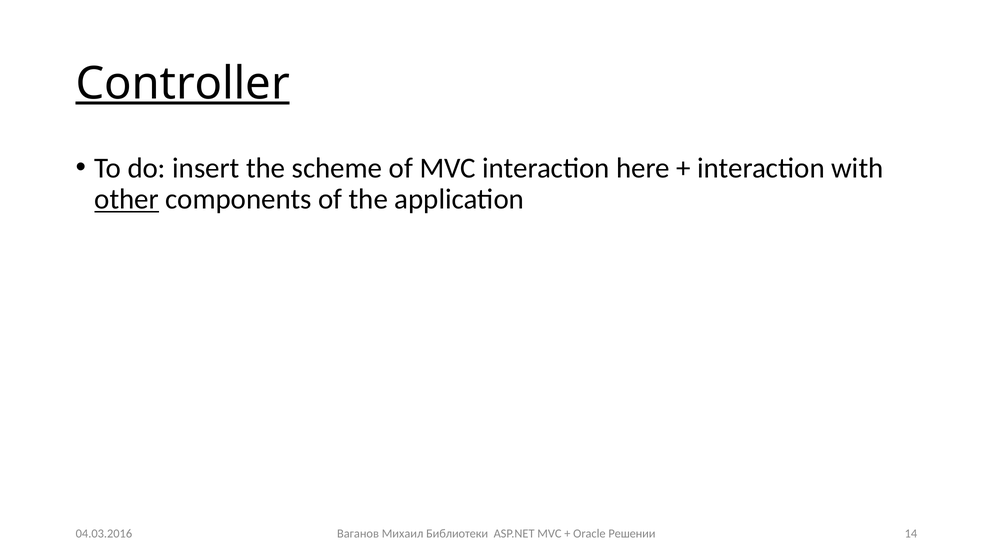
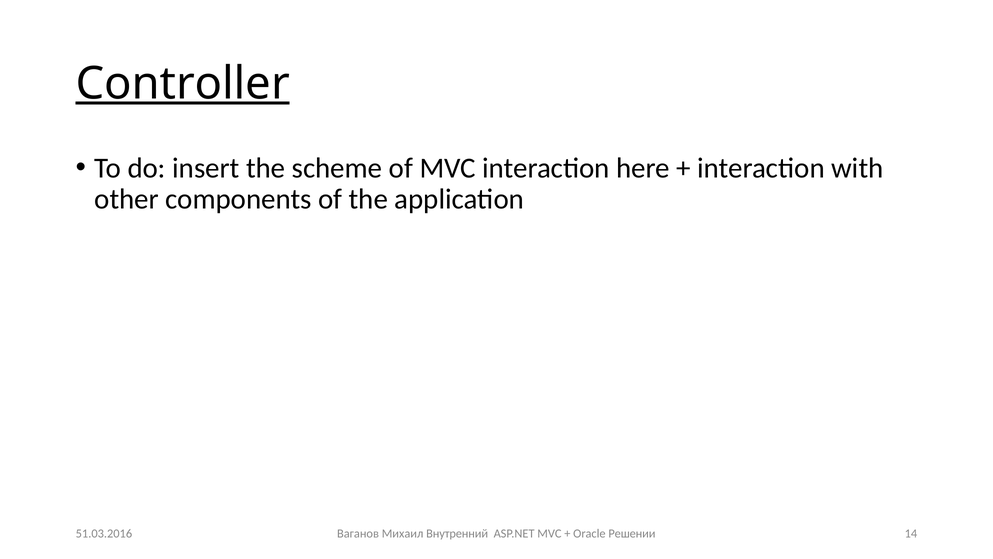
other underline: present -> none
Библиотеки: Библиотеки -> Внутренний
04.03.2016: 04.03.2016 -> 51.03.2016
